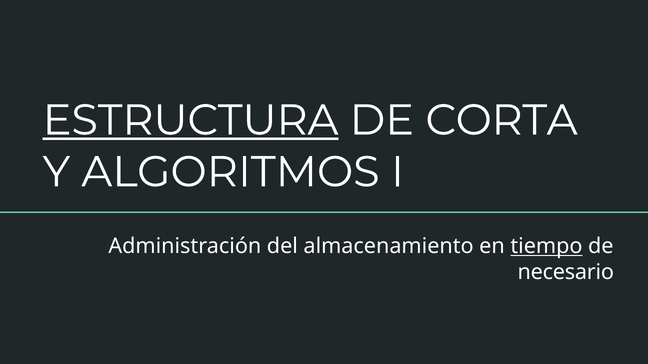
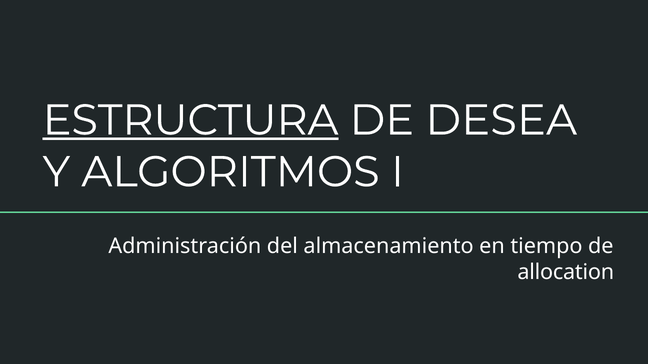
CORTA: CORTA -> DESEA
tiempo underline: present -> none
necesario: necesario -> allocation
